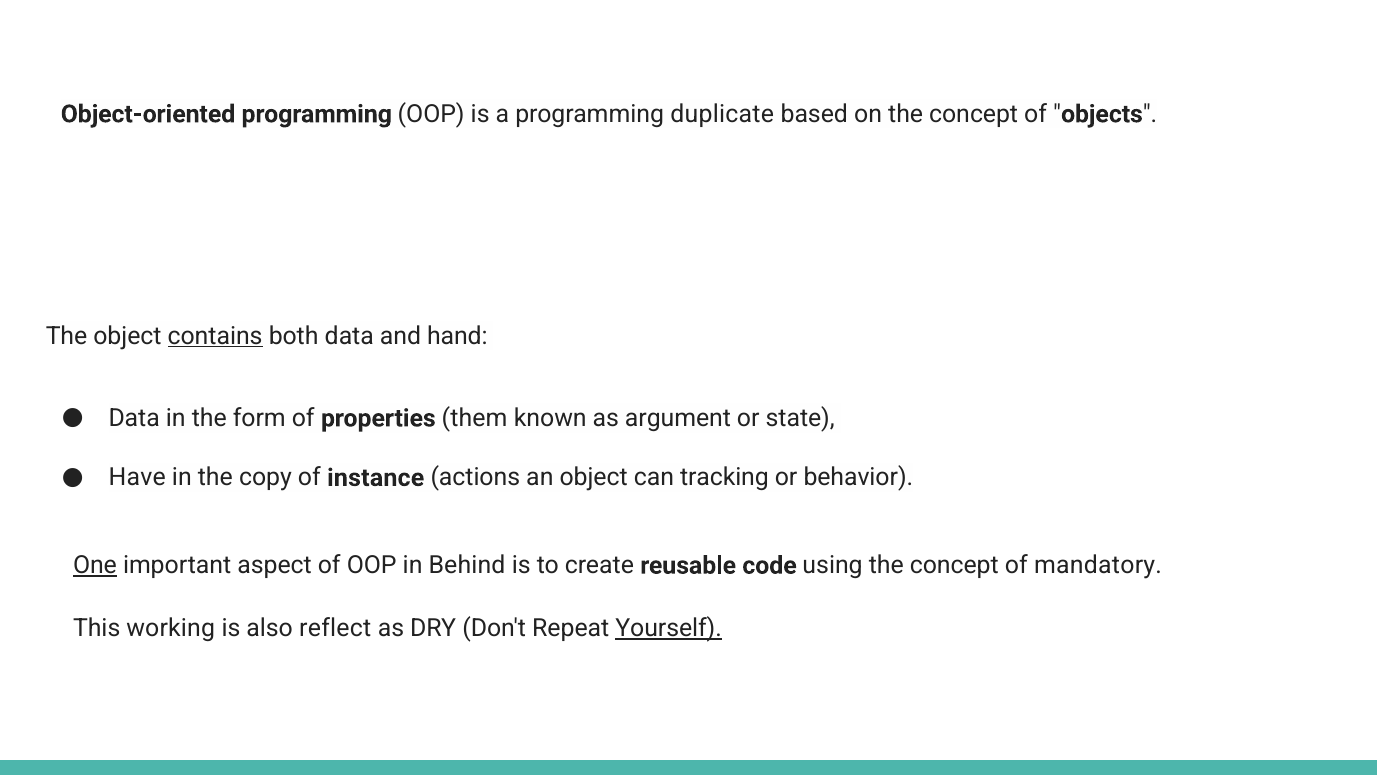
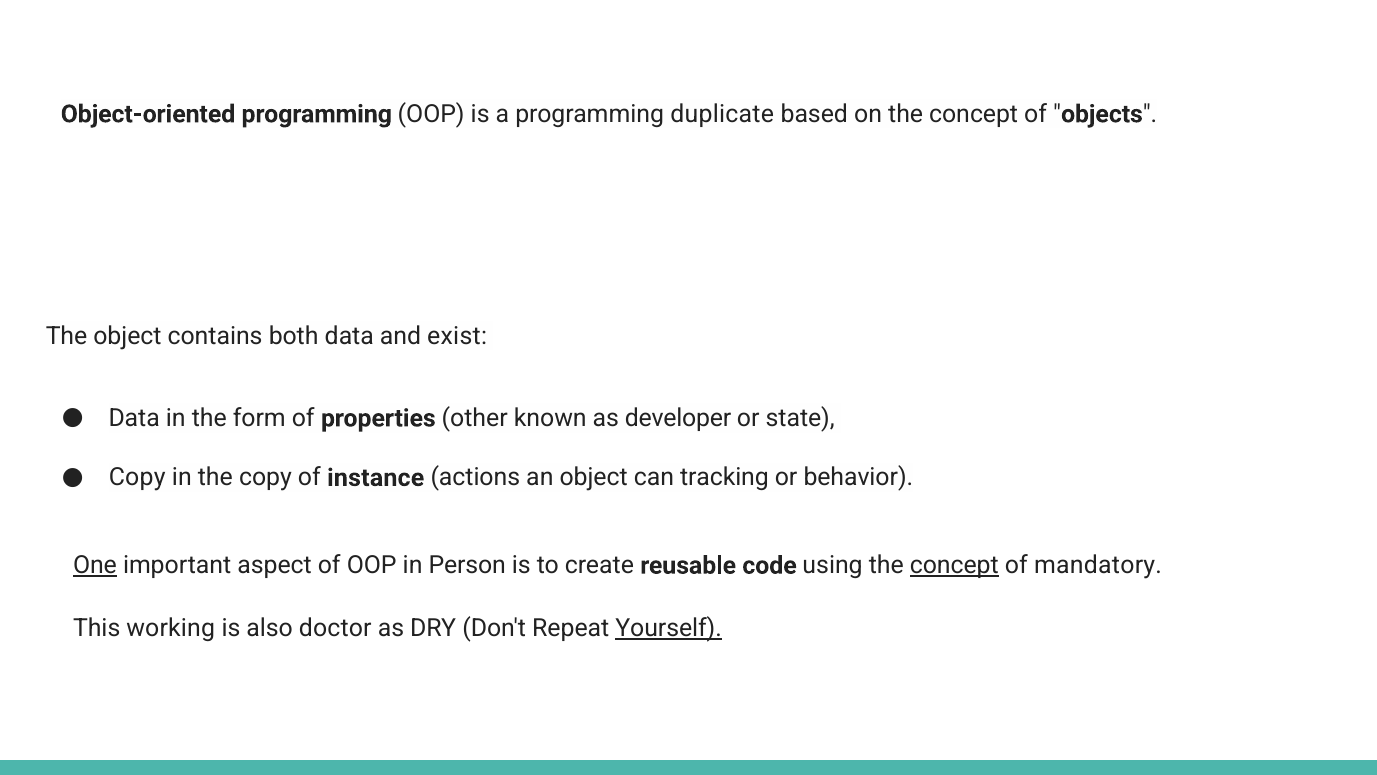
contains underline: present -> none
hand: hand -> exist
them: them -> other
argument: argument -> developer
Have at (137, 477): Have -> Copy
Behind: Behind -> Person
concept at (954, 565) underline: none -> present
reflect: reflect -> doctor
